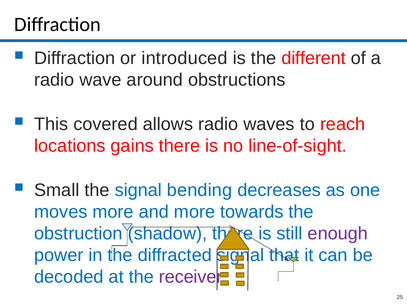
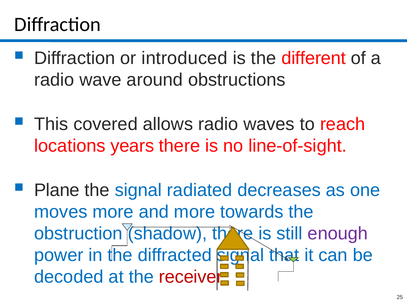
gains: gains -> years
Small: Small -> Plane
bending: bending -> radiated
receiver colour: purple -> red
